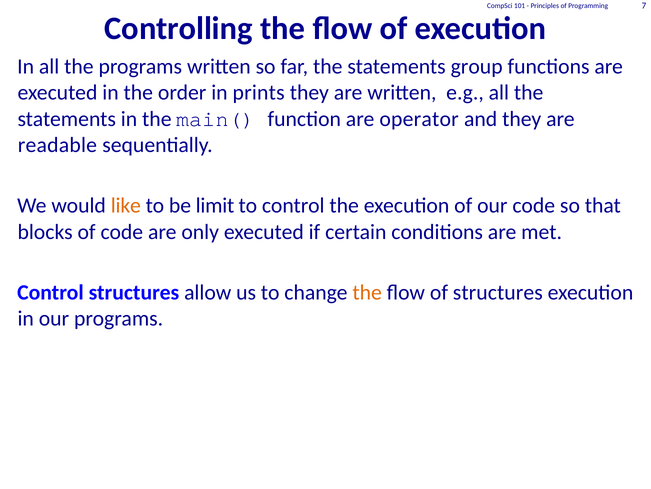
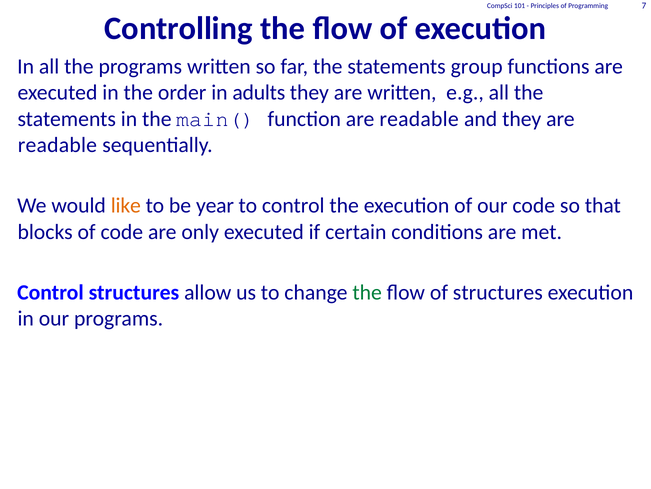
prints: prints -> adults
function are operator: operator -> readable
limit: limit -> year
the at (367, 292) colour: orange -> green
